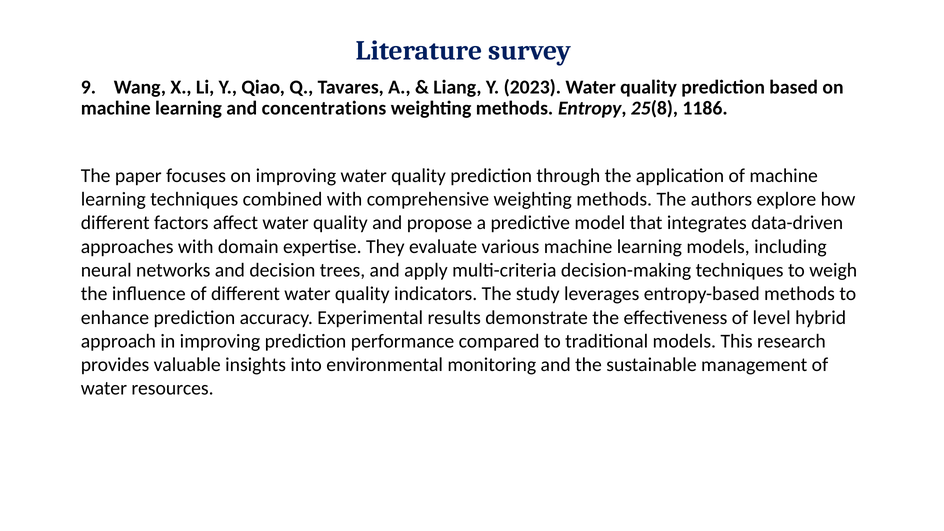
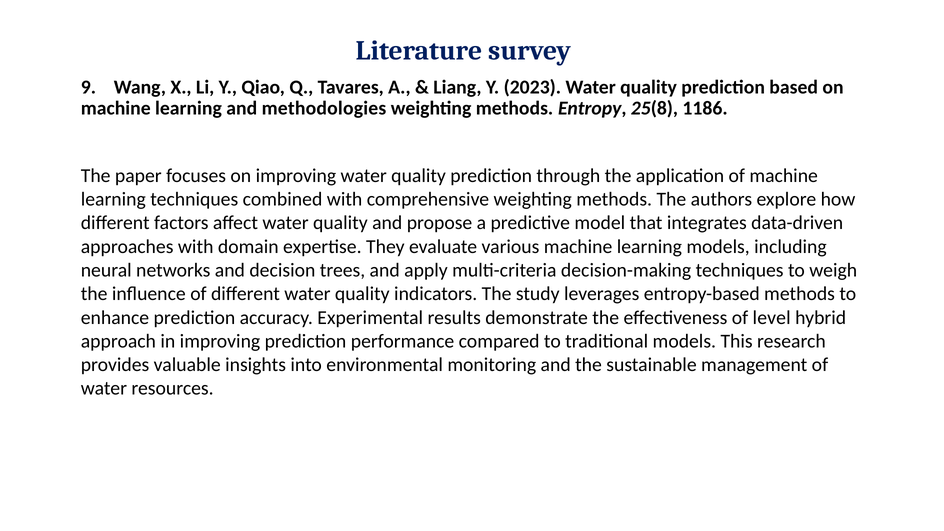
concentrations: concentrations -> methodologies
